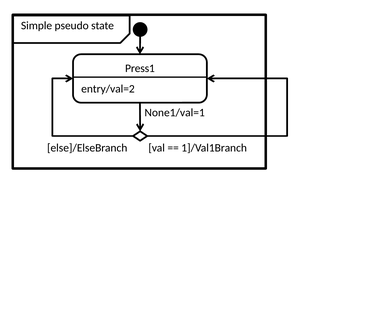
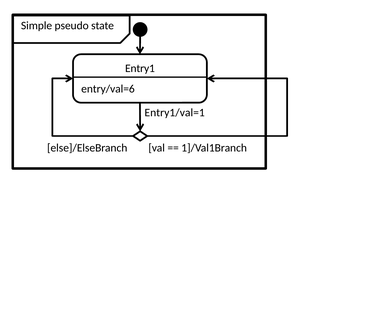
Press1: Press1 -> Entry1
entry/val=2: entry/val=2 -> entry/val=6
None1/val=1: None1/val=1 -> Entry1/val=1
